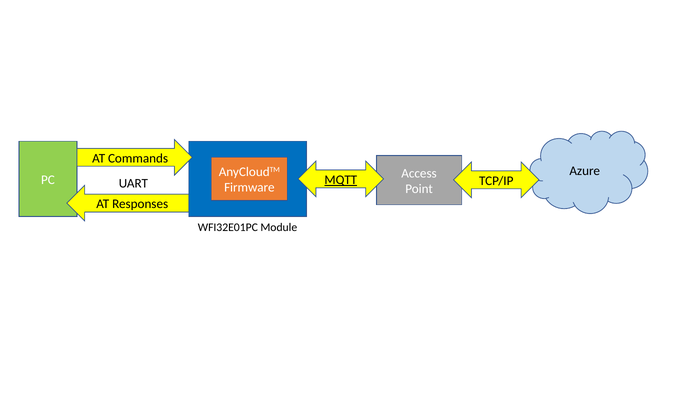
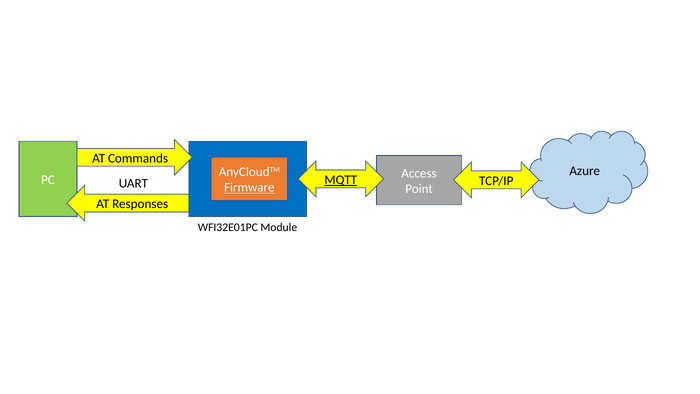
Firmware underline: none -> present
